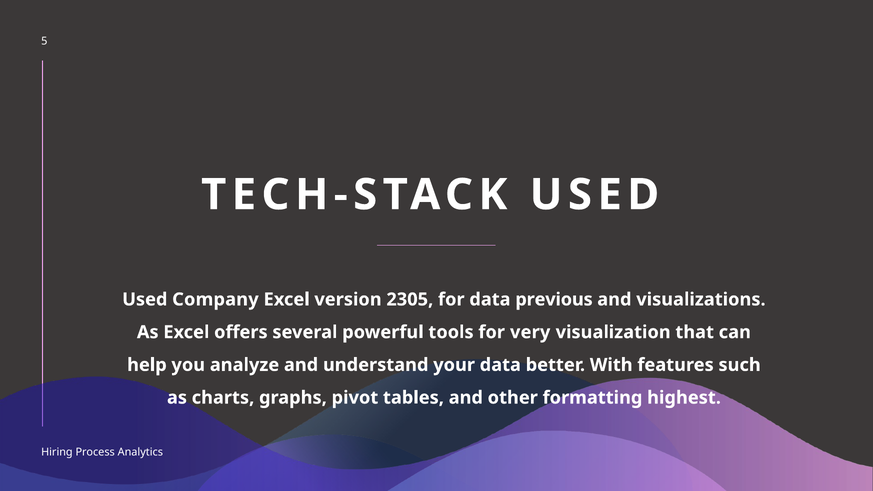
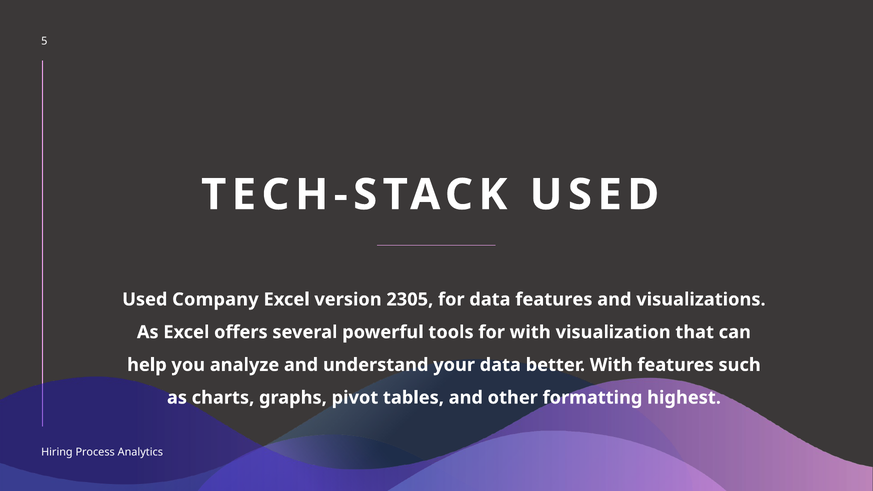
data previous: previous -> features
for very: very -> with
